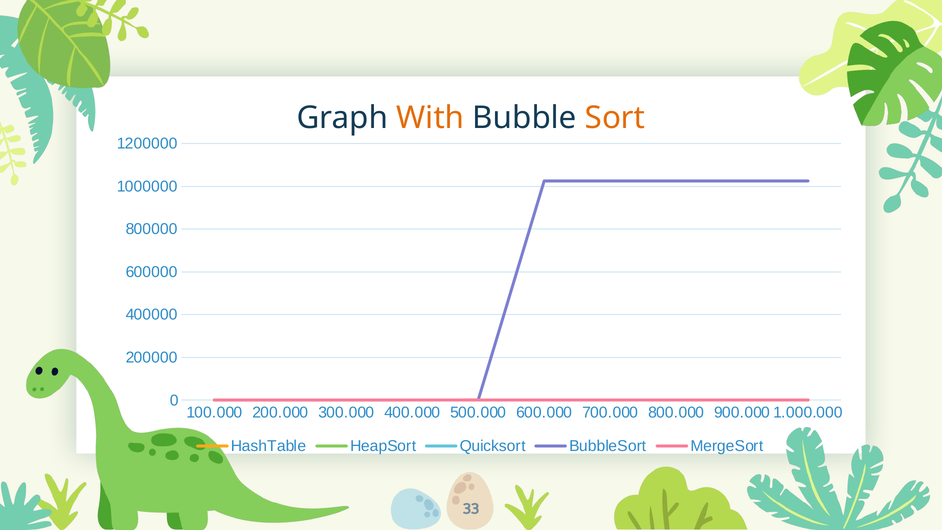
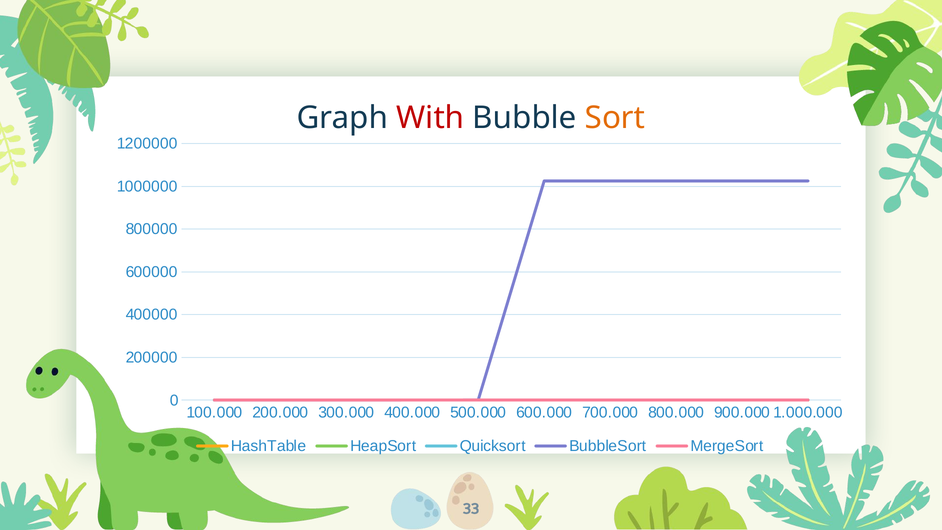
With colour: orange -> red
